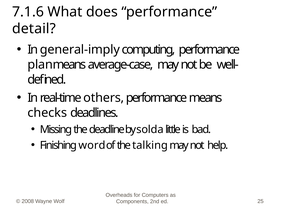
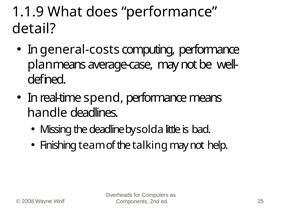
7.1.6: 7.1.6 -> 1.1.9
general-imply: general-imply -> general-costs
others: others -> spend
checks: checks -> handle
word: word -> team
